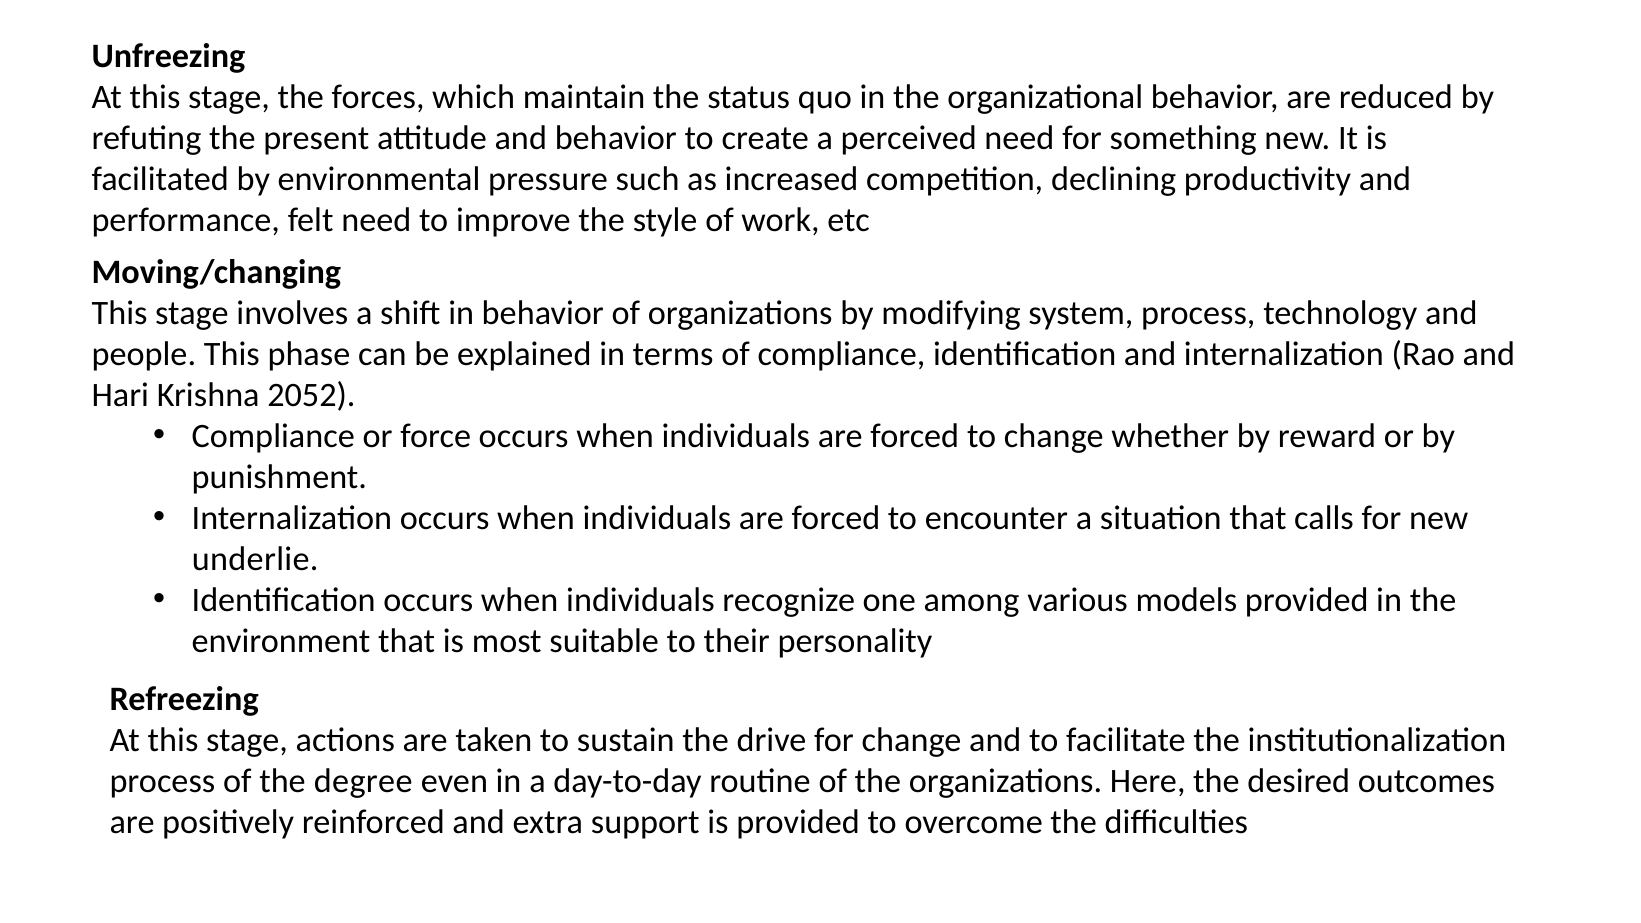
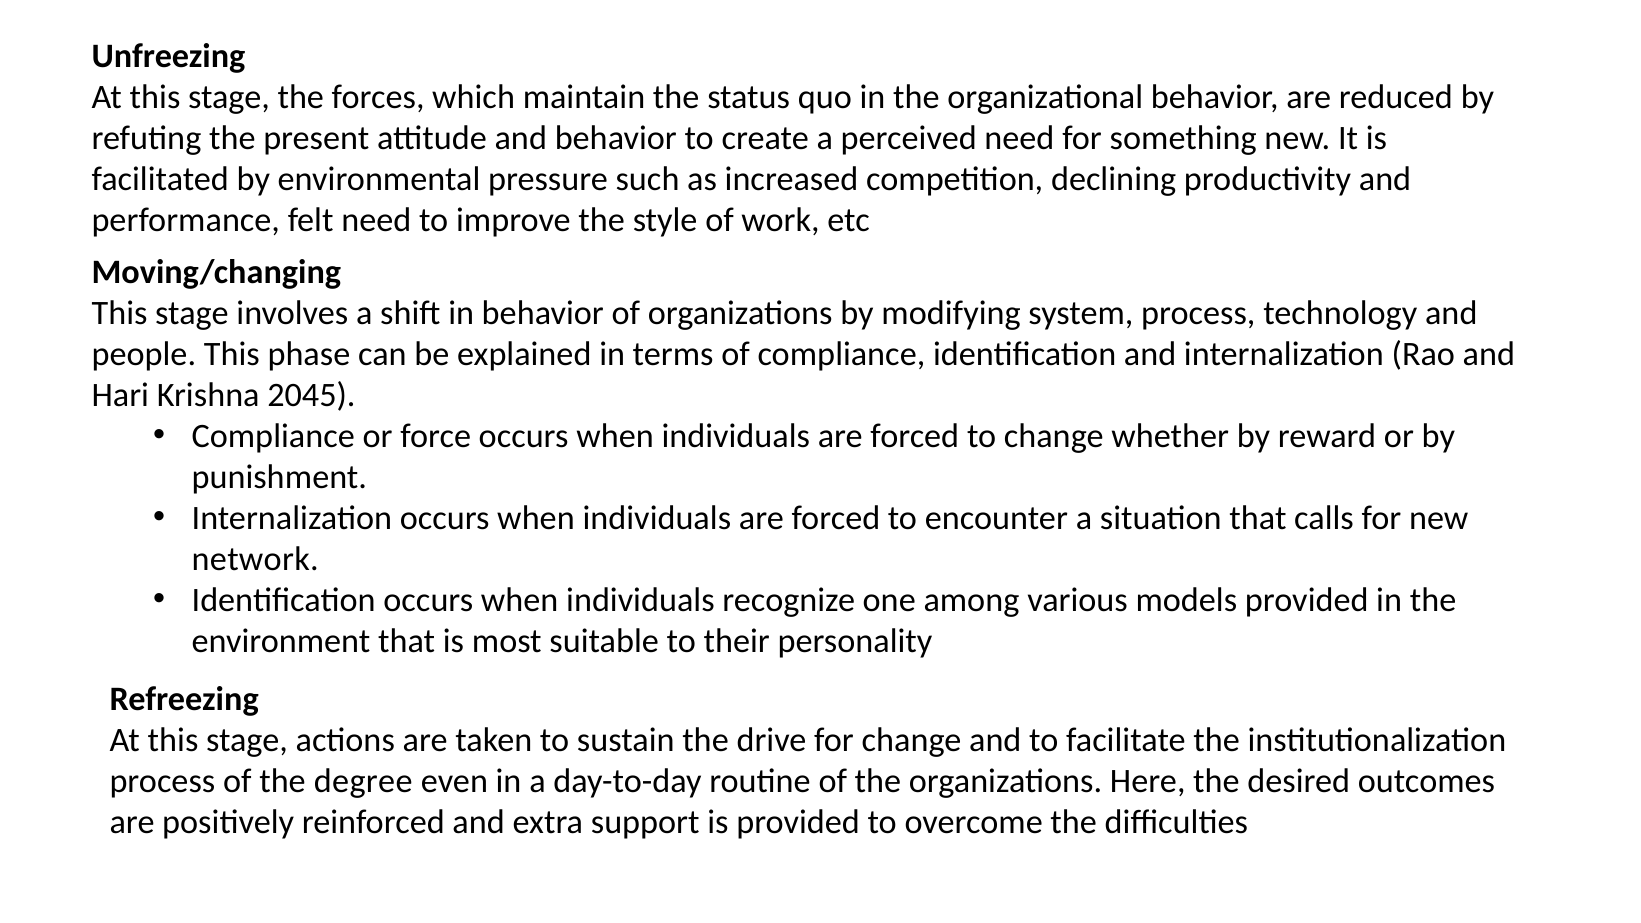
2052: 2052 -> 2045
underlie: underlie -> network
